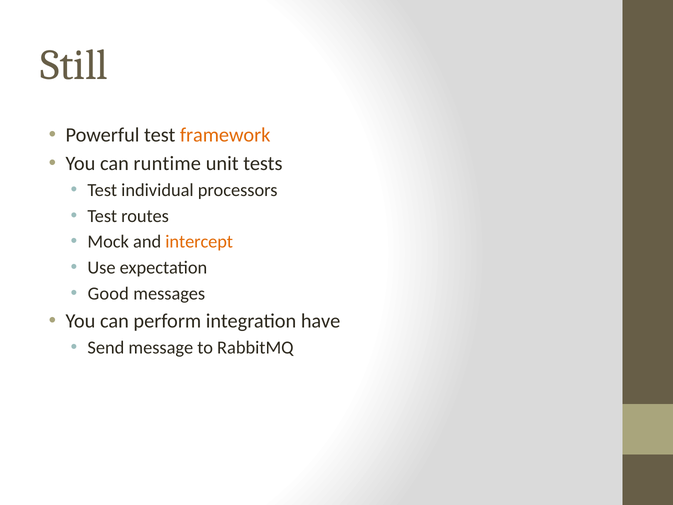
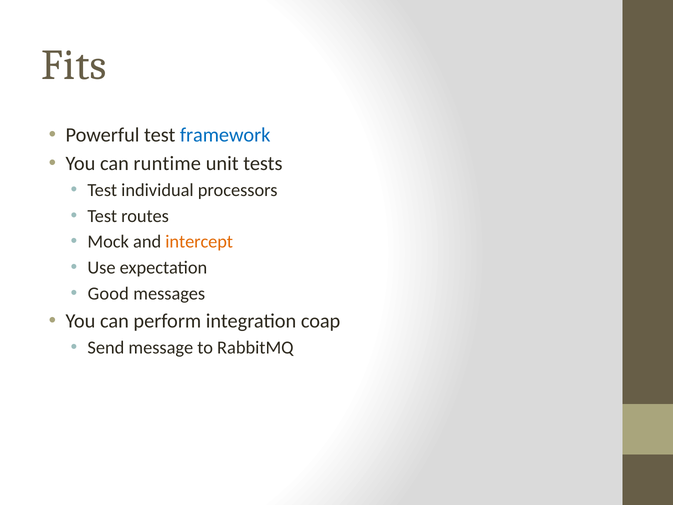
Still: Still -> Fits
framework colour: orange -> blue
have: have -> coap
